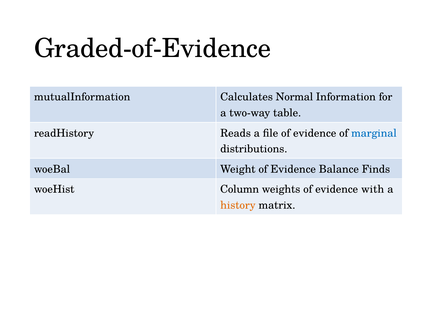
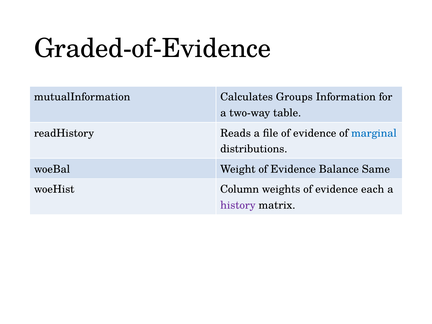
Normal: Normal -> Groups
Finds: Finds -> Same
with: with -> each
history colour: orange -> purple
